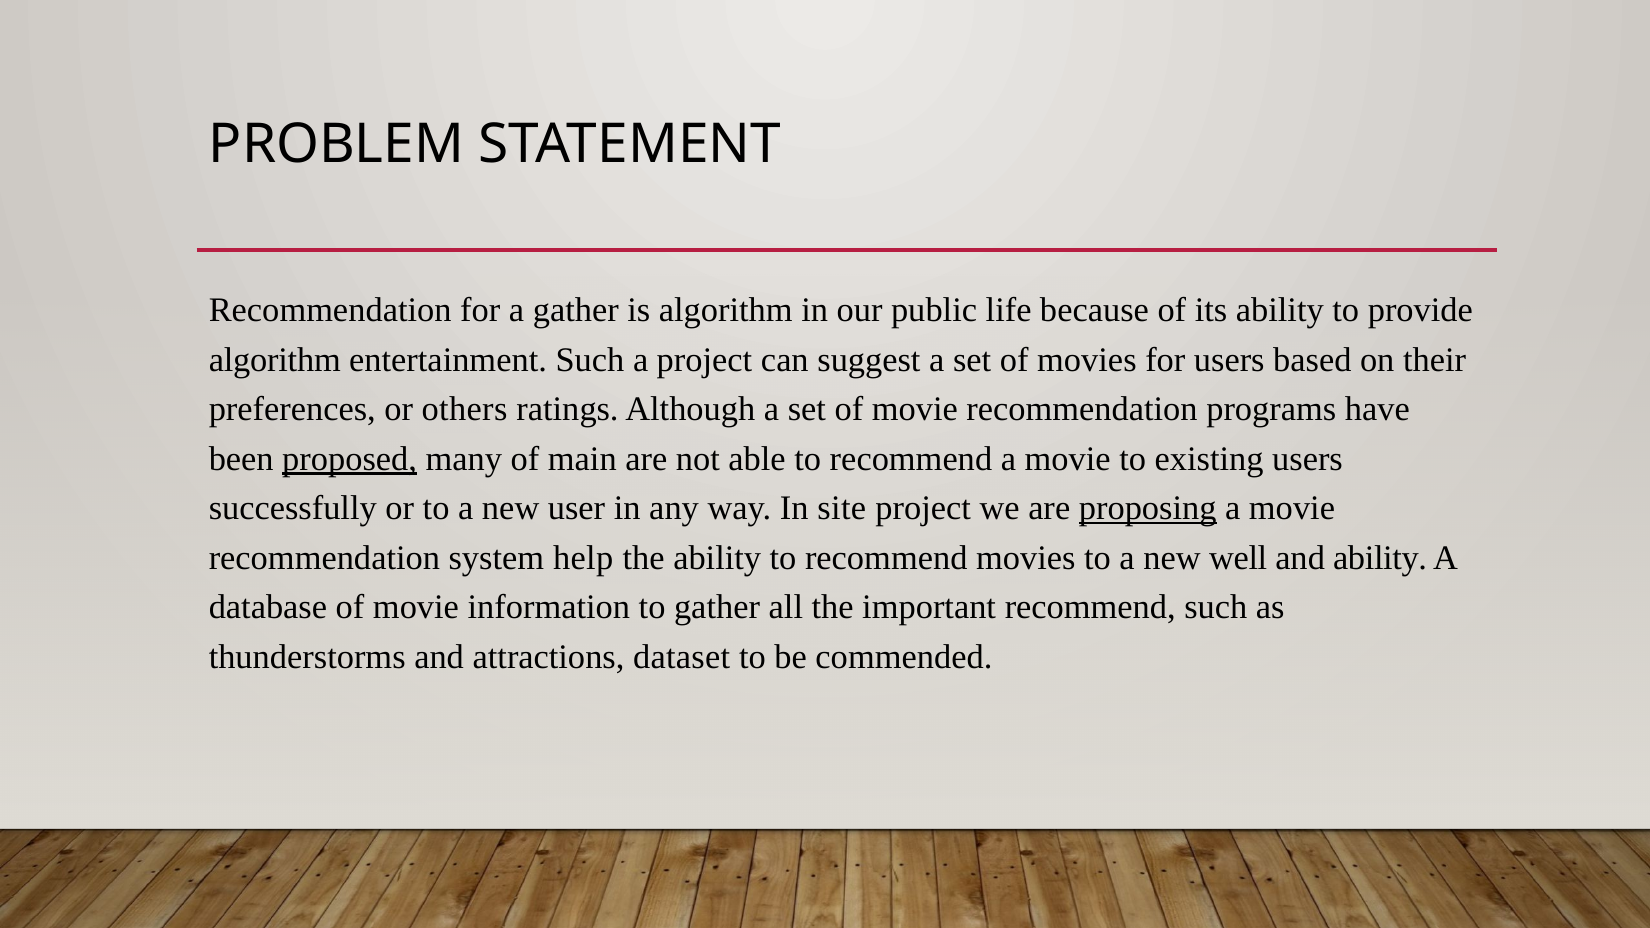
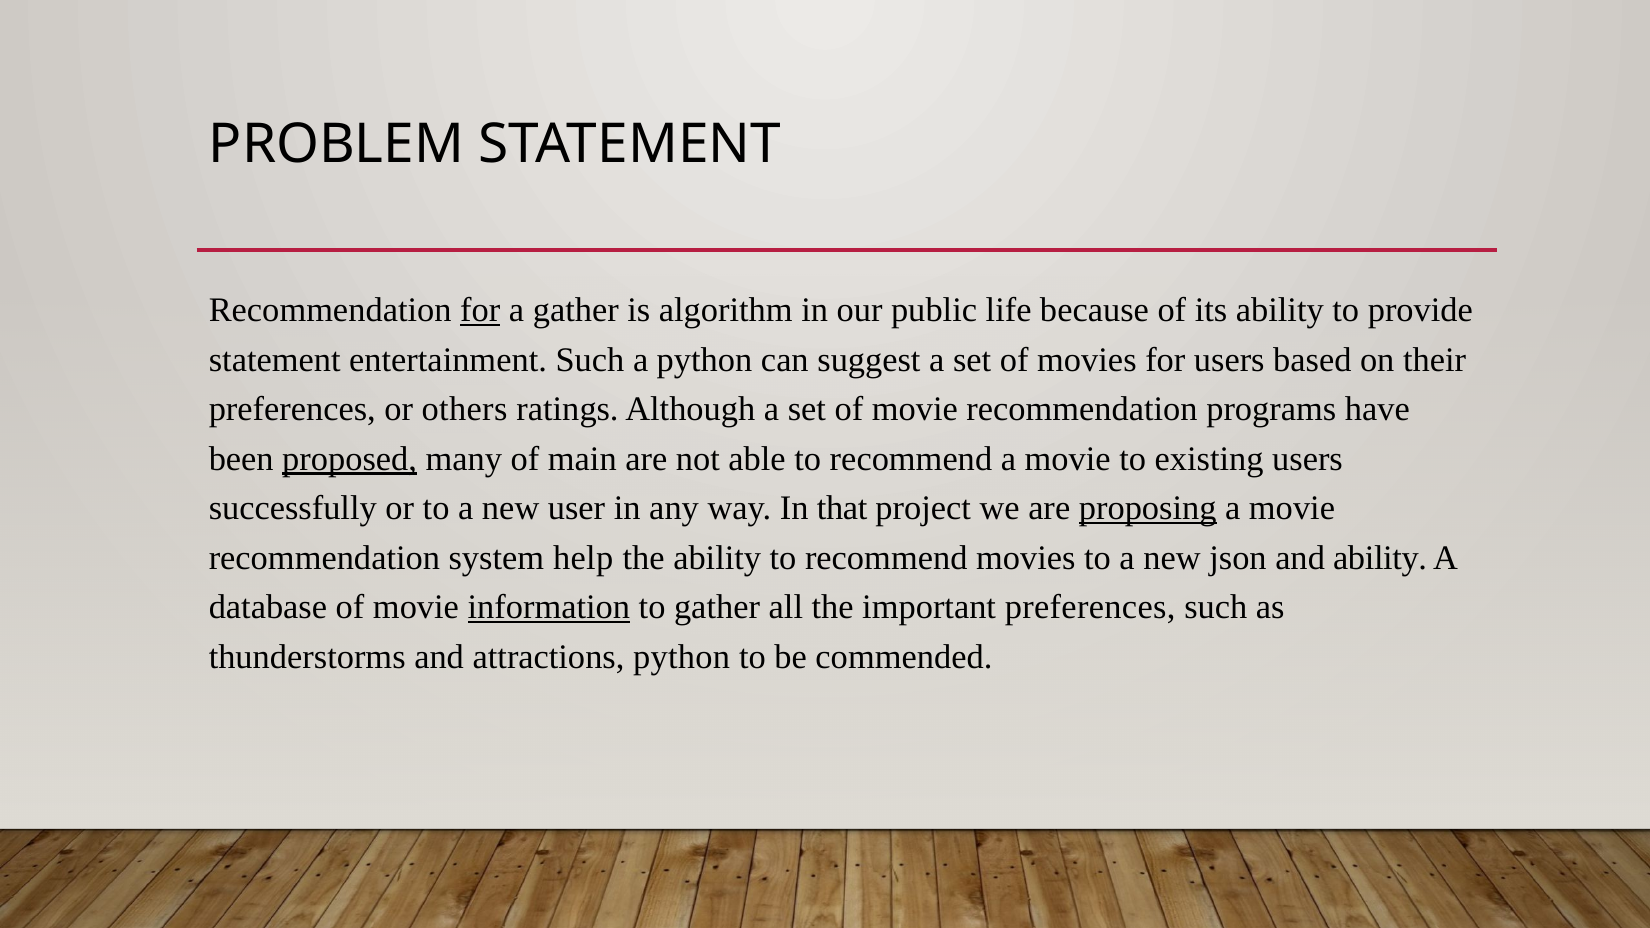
for at (480, 310) underline: none -> present
algorithm at (275, 360): algorithm -> statement
a project: project -> python
site: site -> that
well: well -> json
information underline: none -> present
important recommend: recommend -> preferences
attractions dataset: dataset -> python
